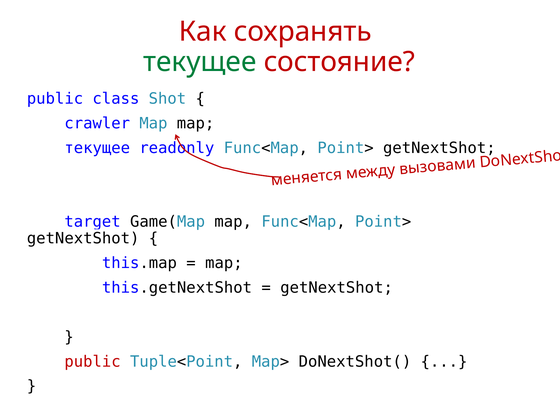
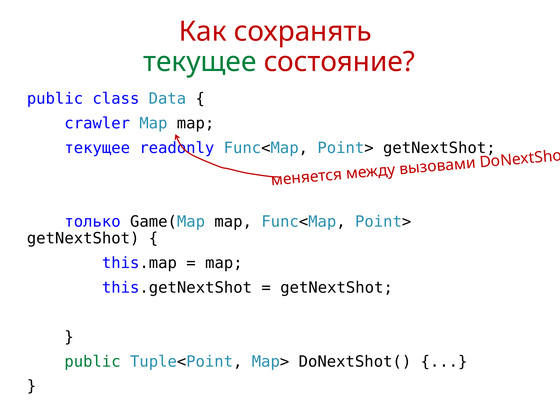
Shot: Shot -> Data
target: target -> только
public at (93, 362) colour: red -> green
